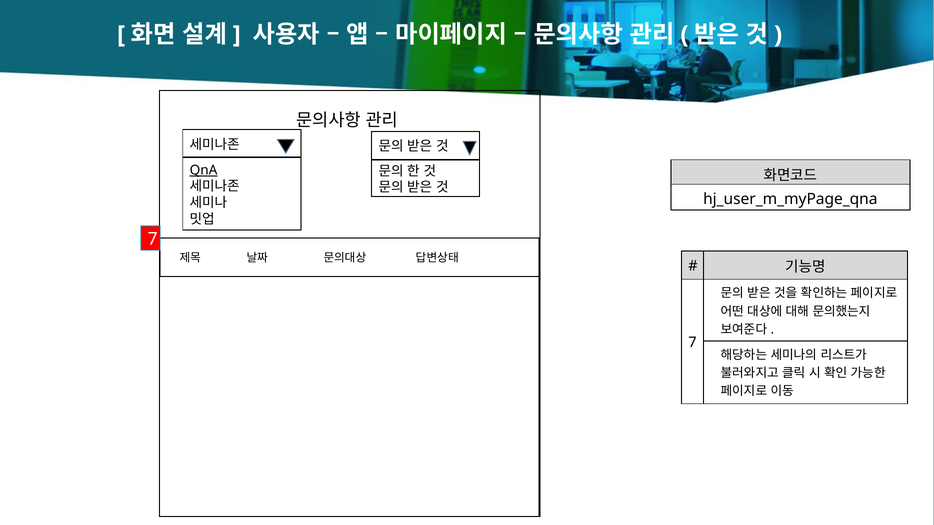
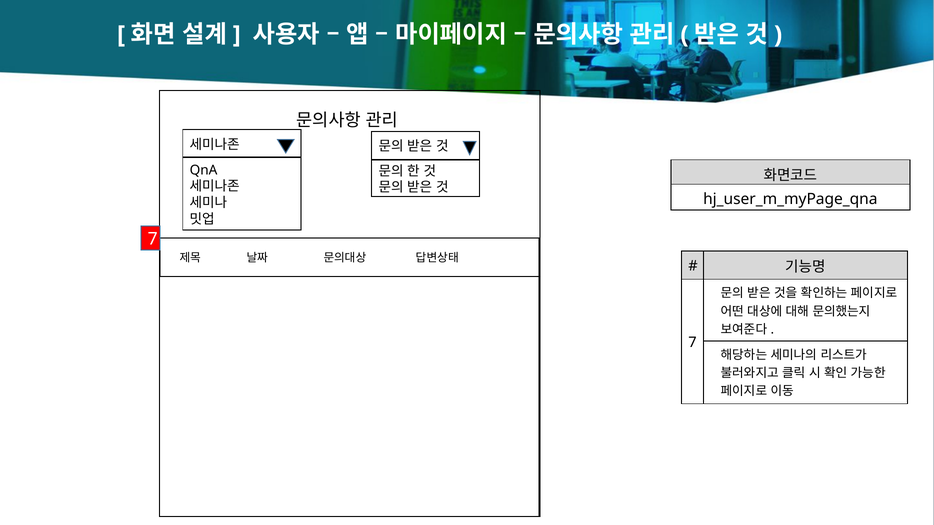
QnA underline: present -> none
